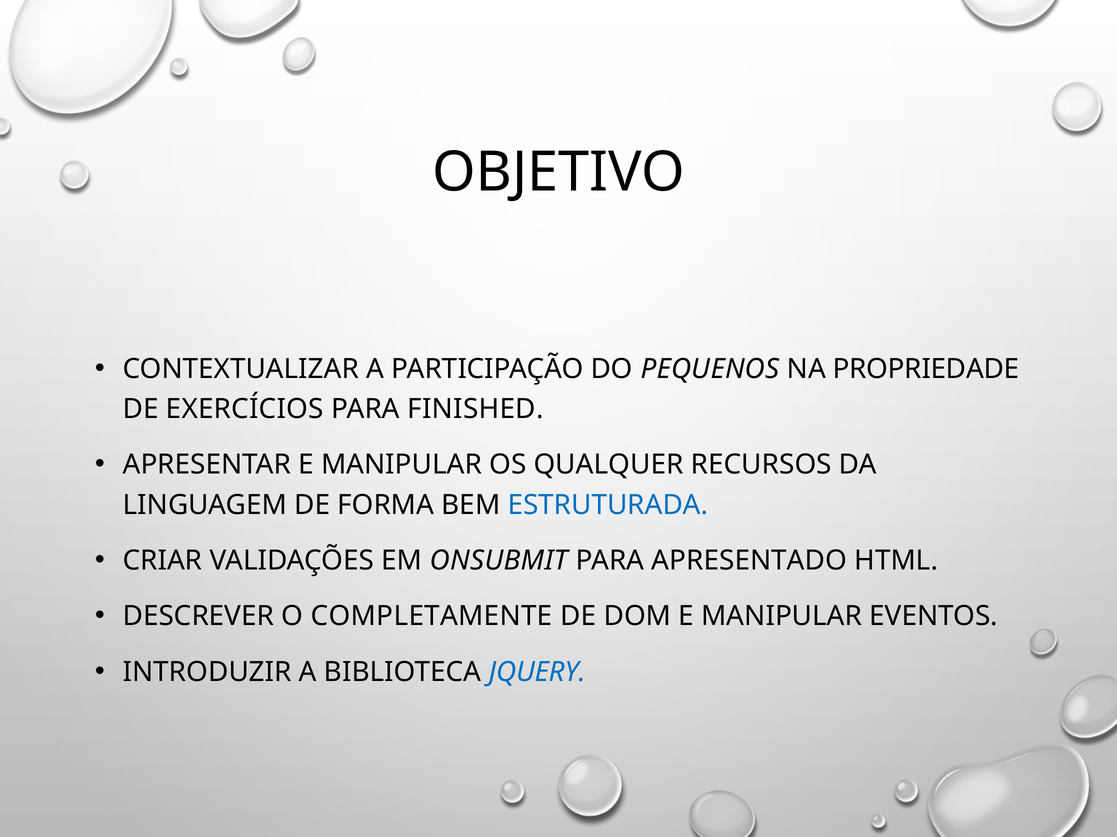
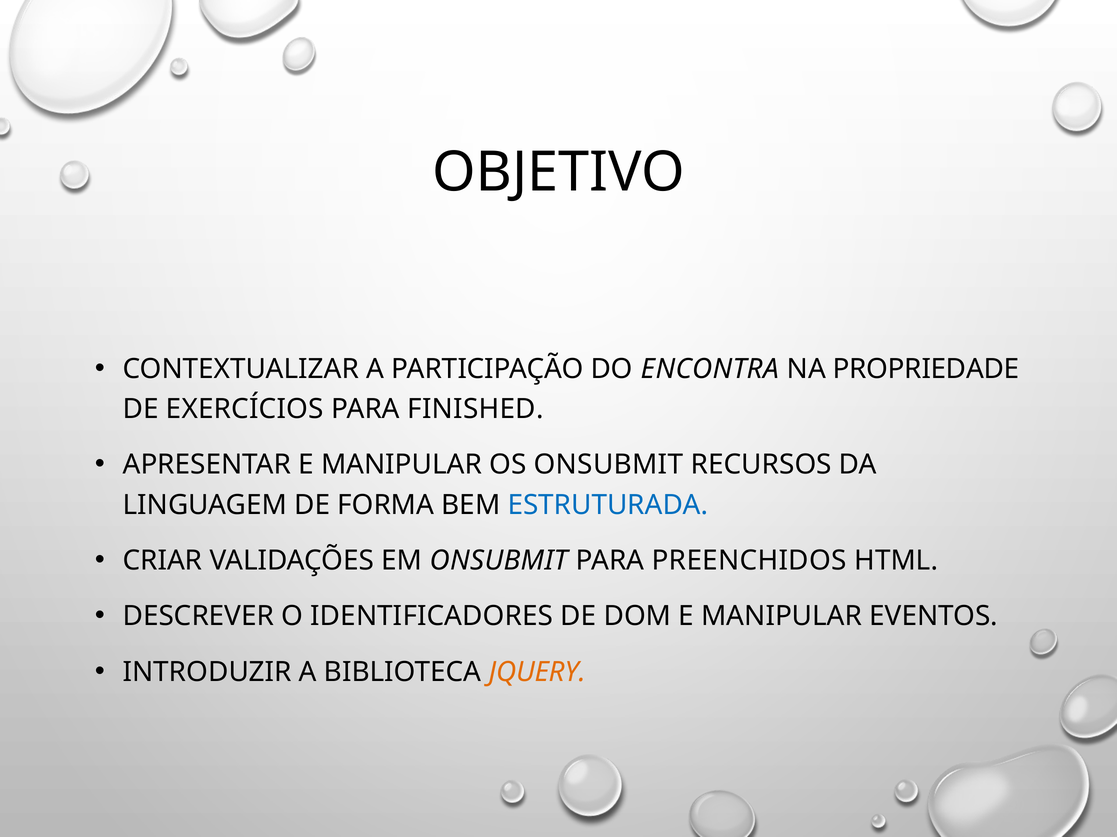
PEQUENOS: PEQUENOS -> ENCONTRA
OS QUALQUER: QUALQUER -> ONSUBMIT
APRESENTADO: APRESENTADO -> PREENCHIDOS
COMPLETAMENTE: COMPLETAMENTE -> IDENTIFICADORES
JQUERY colour: blue -> orange
